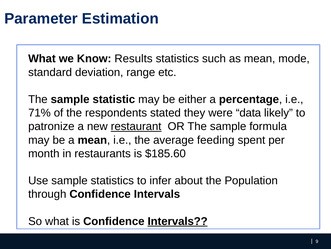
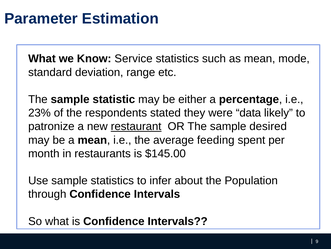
Results: Results -> Service
71%: 71% -> 23%
formula: formula -> desired
$185.60: $185.60 -> $145.00
Intervals at (178, 221) underline: present -> none
